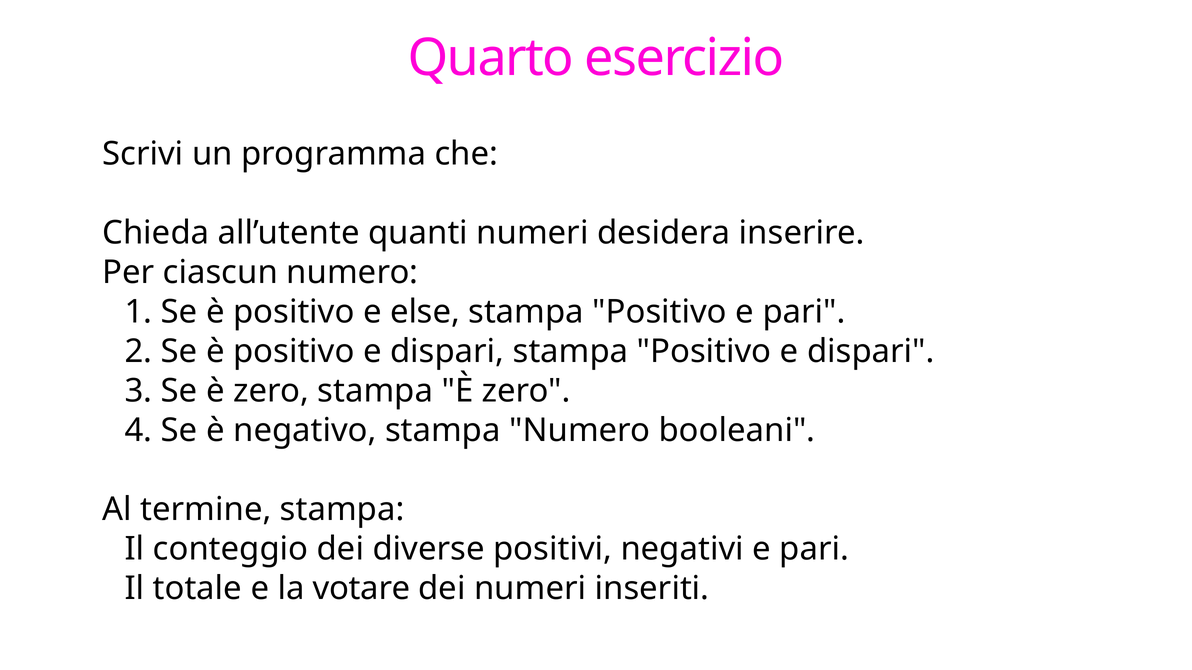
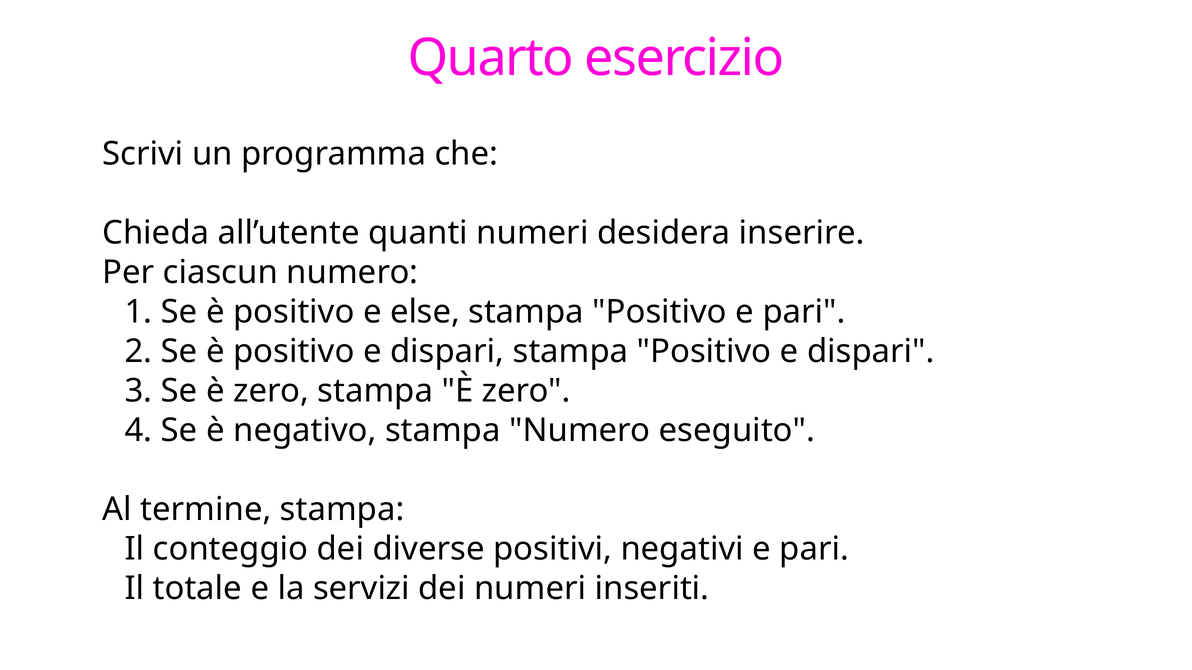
booleani: booleani -> eseguito
votare: votare -> servizi
